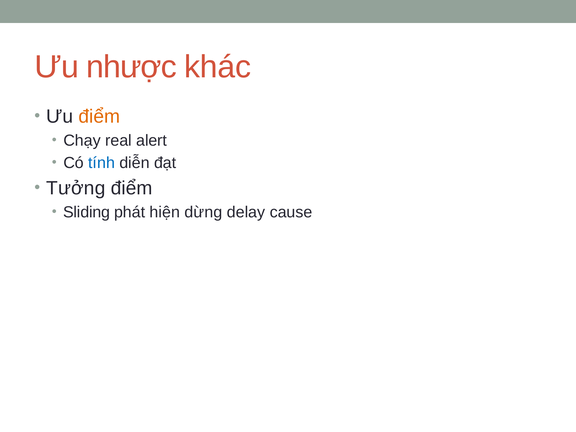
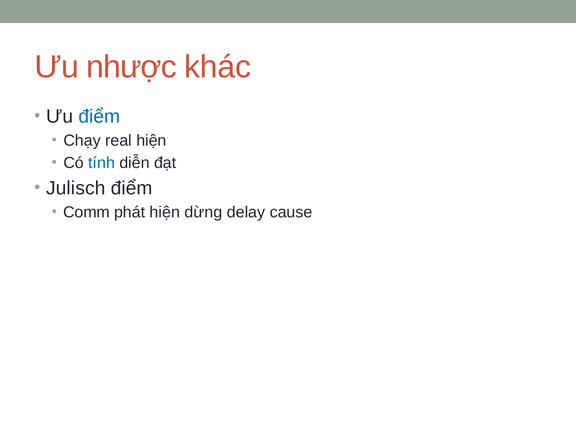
điểm at (99, 117) colour: orange -> blue
real alert: alert -> hiện
Tưởng: Tưởng -> Julisch
Sliding: Sliding -> Comm
